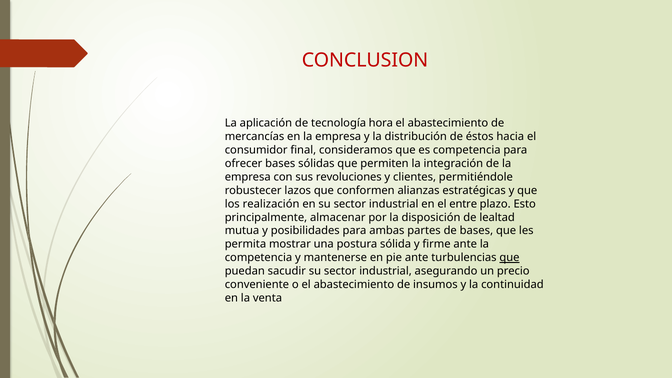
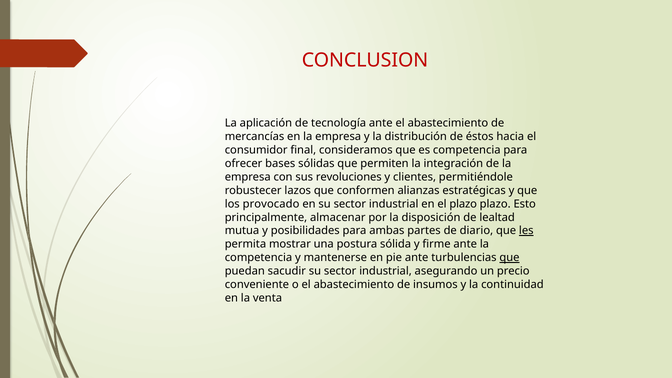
tecnología hora: hora -> ante
realización: realización -> provocado
el entre: entre -> plazo
de bases: bases -> diario
les underline: none -> present
